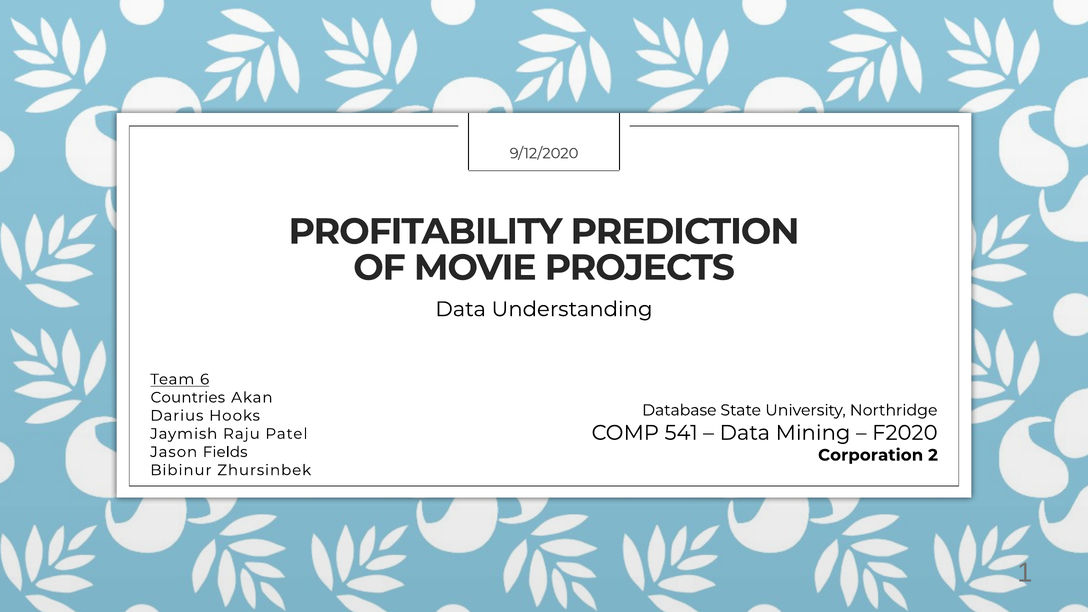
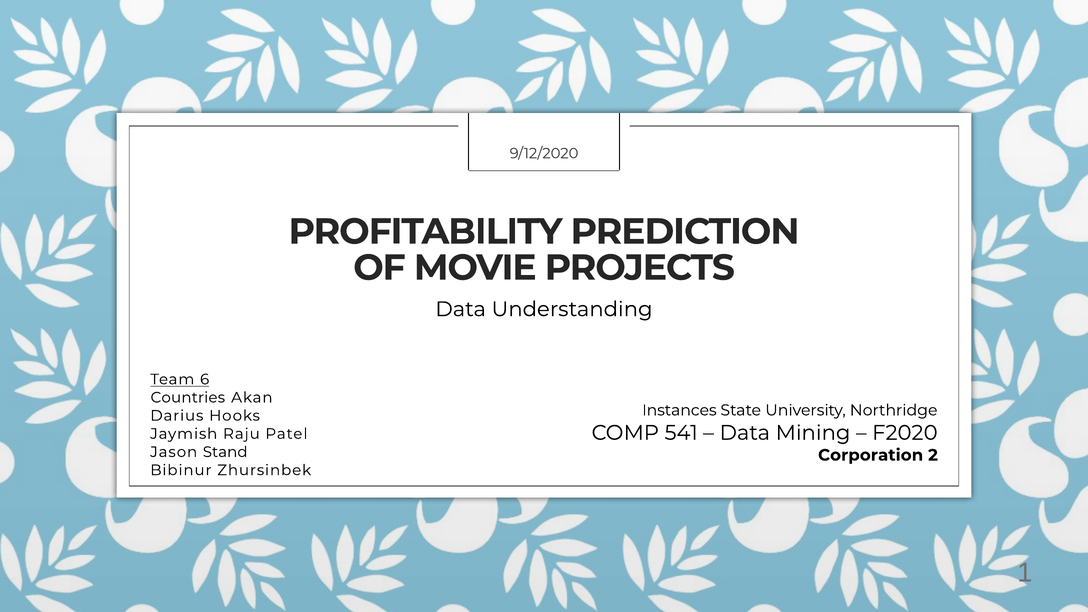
Database: Database -> Instances
Fields: Fields -> Stand
